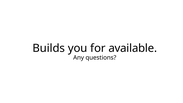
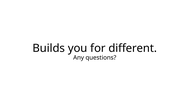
available: available -> different
